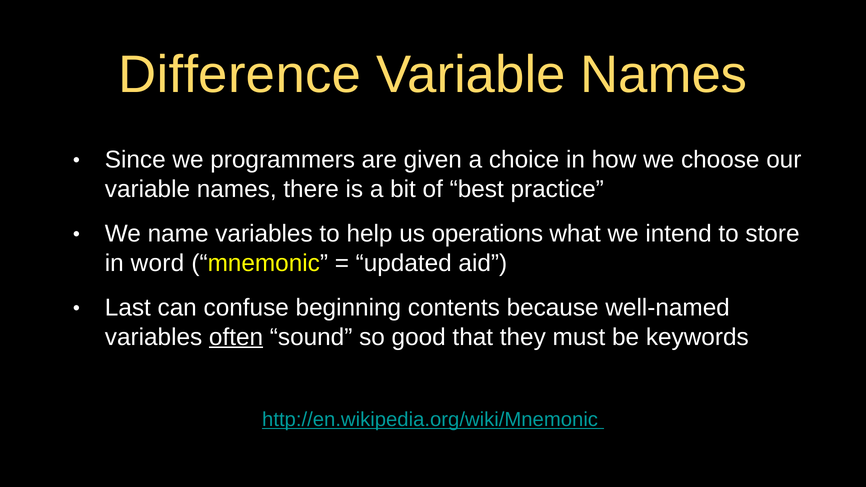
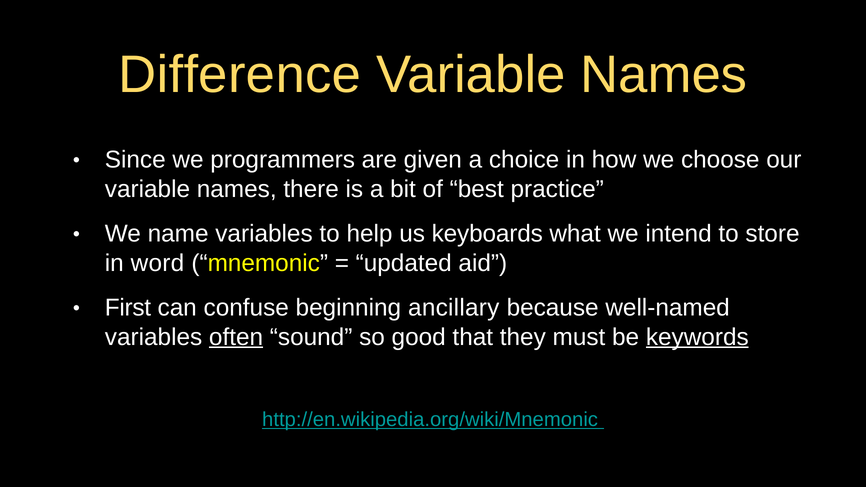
operations: operations -> keyboards
Last: Last -> First
contents: contents -> ancillary
keywords underline: none -> present
